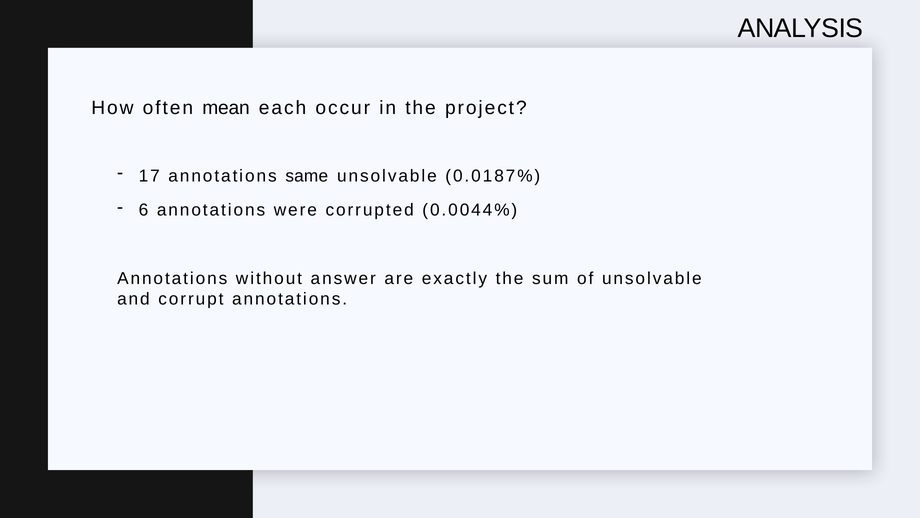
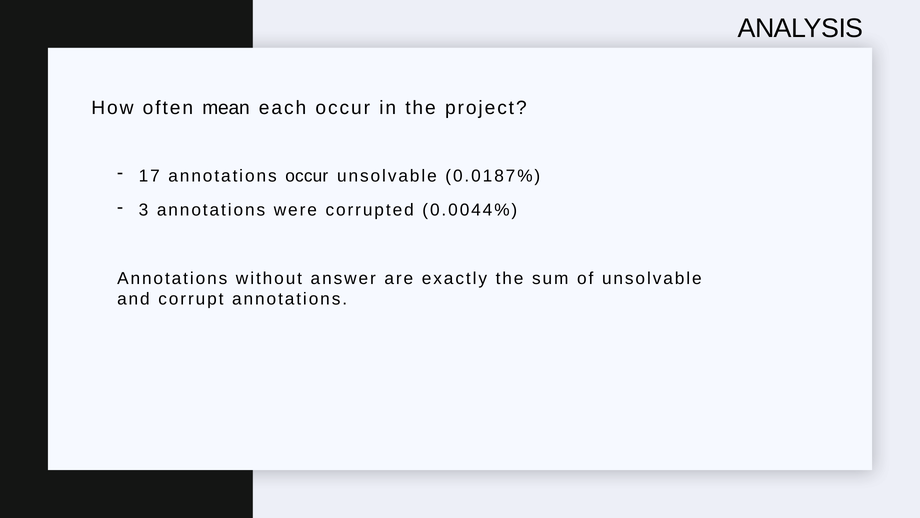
annotations same: same -> occur
6: 6 -> 3
